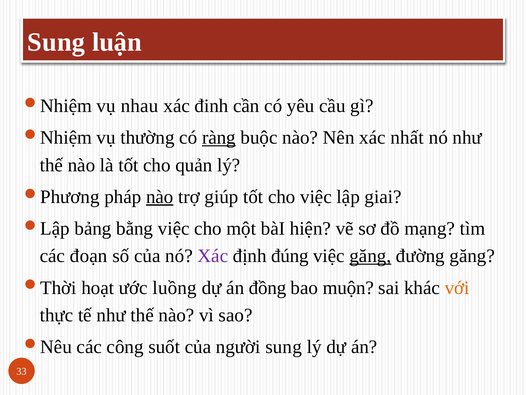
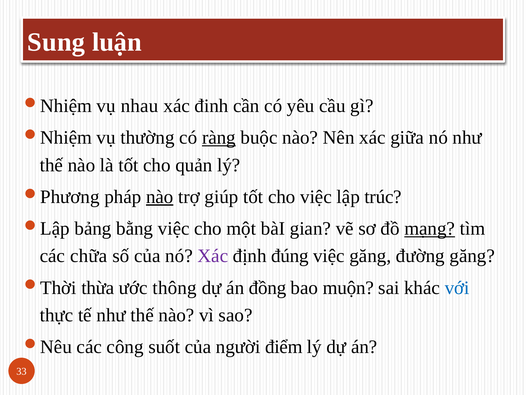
nhất: nhất -> giữa
giai: giai -> trúc
hiện: hiện -> gian
mạng underline: none -> present
đoạn: đoạn -> chữa
găng at (370, 256) underline: present -> none
hoạt: hoạt -> thừa
luồng: luồng -> thông
với colour: orange -> blue
người sung: sung -> điểm
